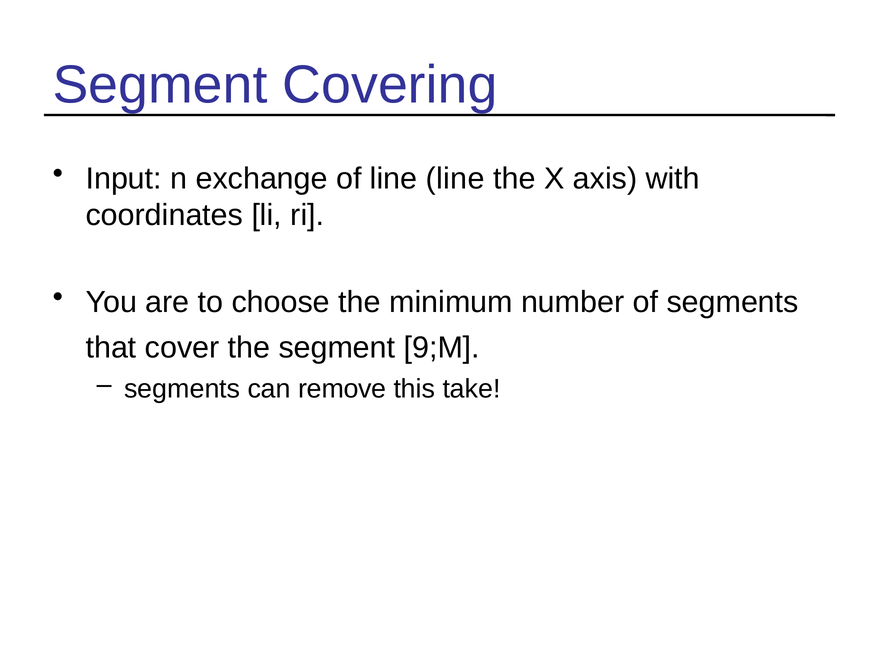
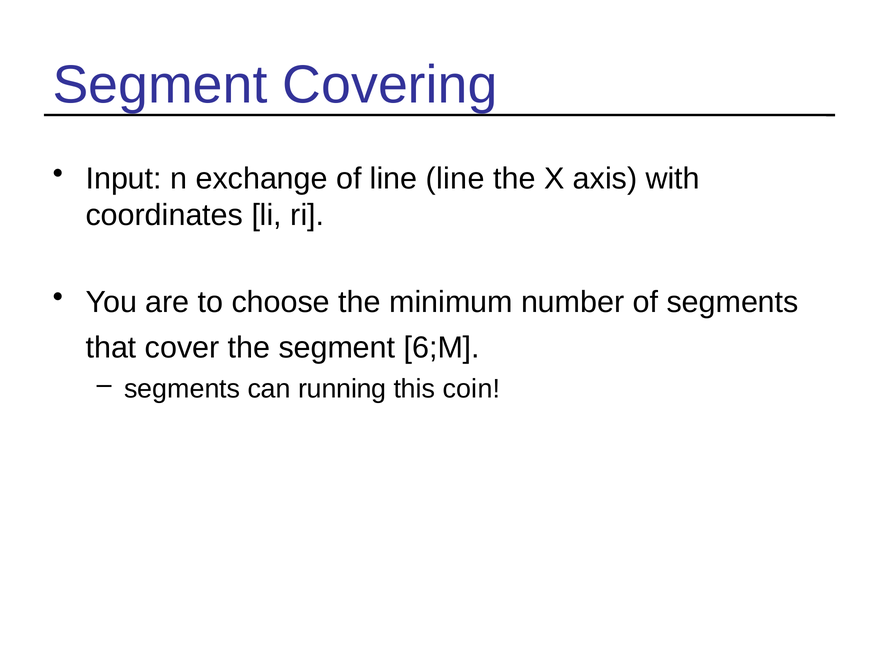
9;M: 9;M -> 6;M
remove: remove -> running
take: take -> coin
